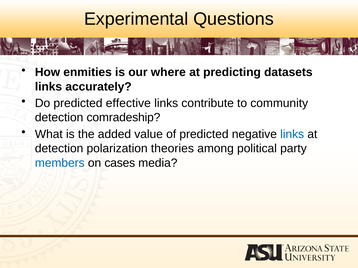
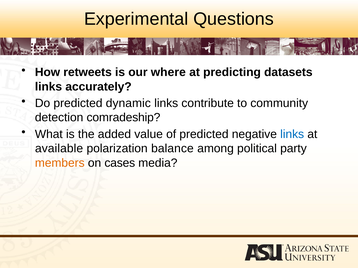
enmities: enmities -> retweets
effective: effective -> dynamic
detection at (59, 149): detection -> available
theories: theories -> balance
members colour: blue -> orange
